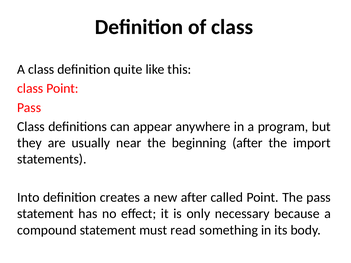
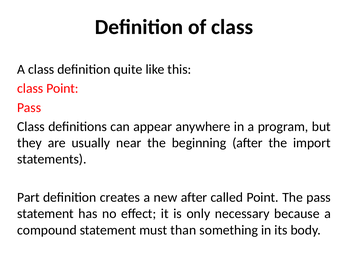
Into: Into -> Part
read: read -> than
